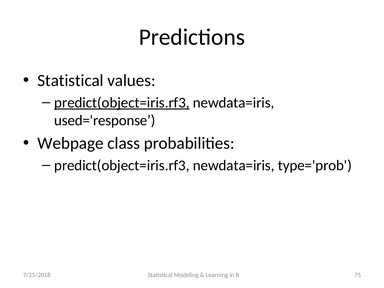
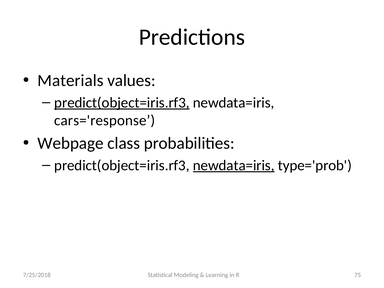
Statistical at (71, 81): Statistical -> Materials
used='response: used='response -> cars='response
newdata=iris at (234, 165) underline: none -> present
